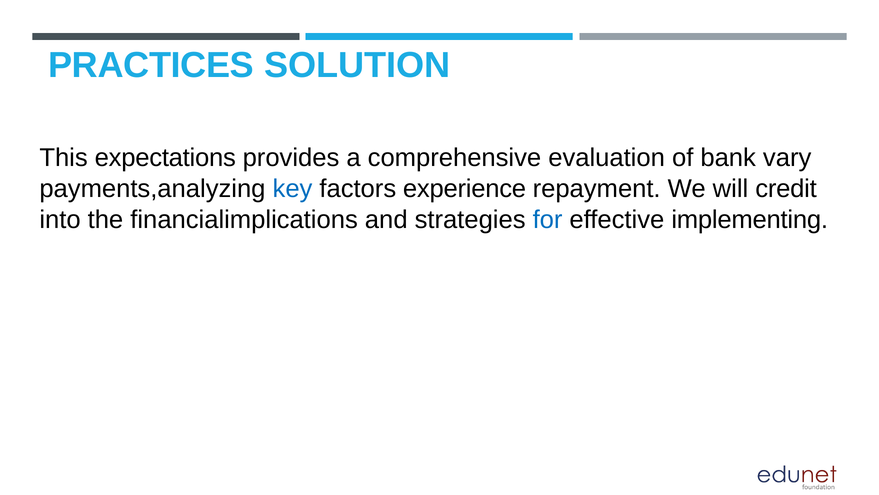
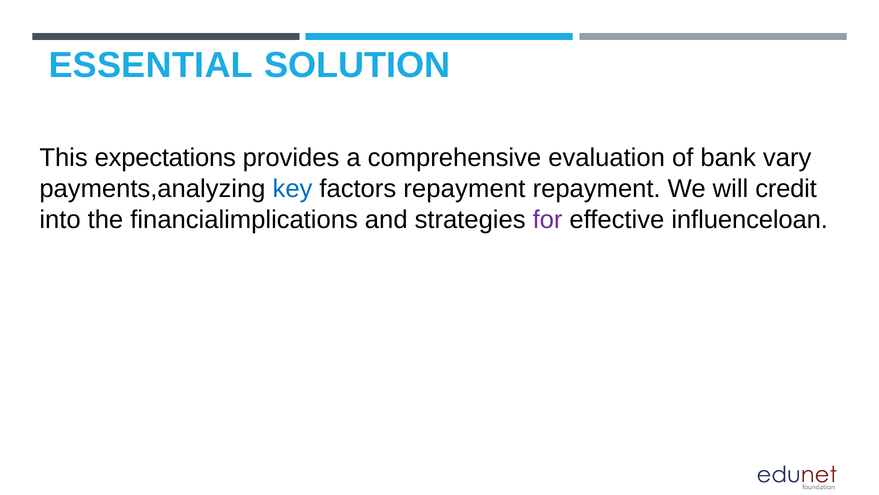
PRACTICES: PRACTICES -> ESSENTIAL
factors experience: experience -> repayment
for colour: blue -> purple
implementing: implementing -> inﬂuenceloan
